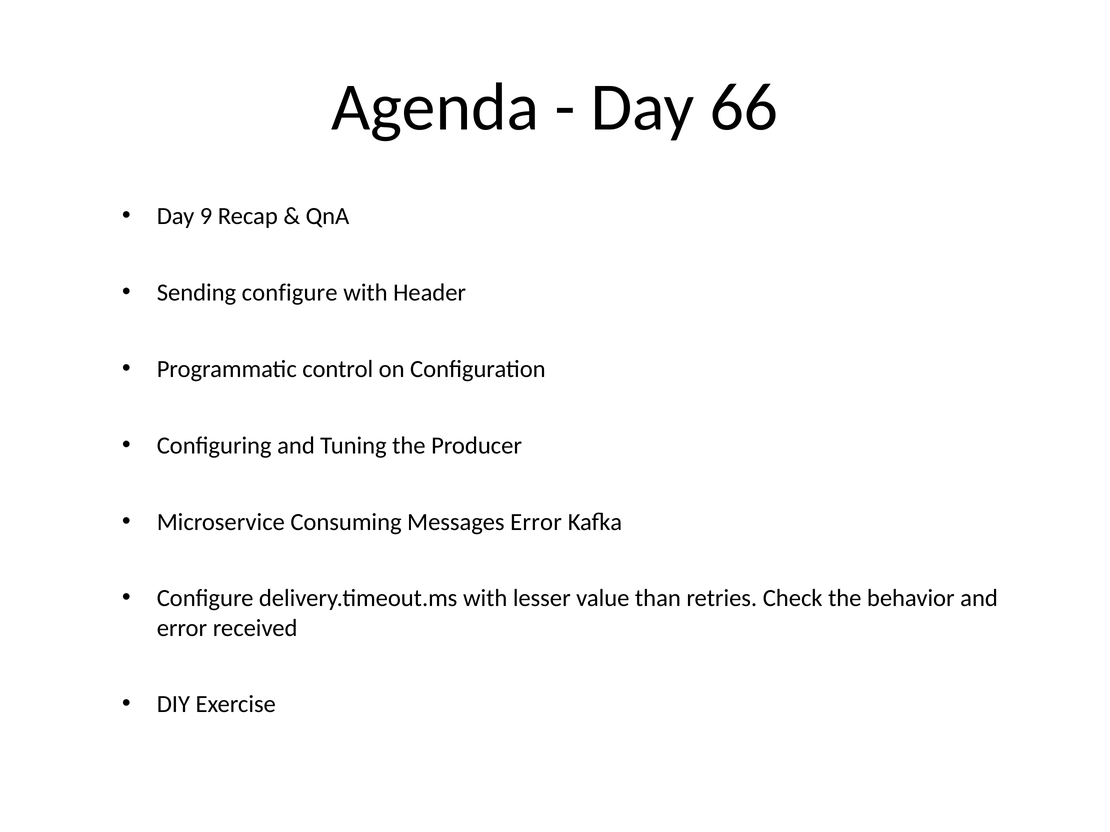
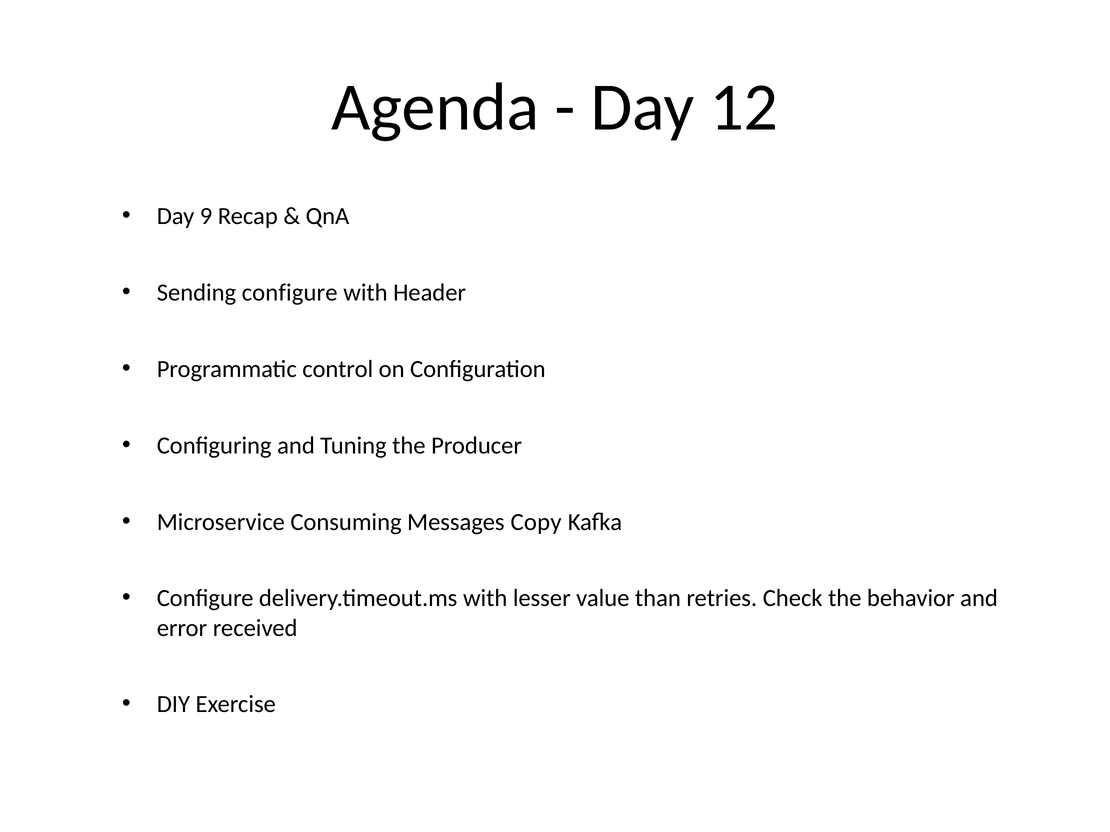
66: 66 -> 12
Messages Error: Error -> Copy
